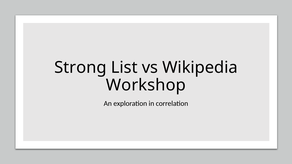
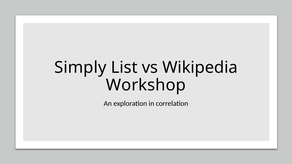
Strong: Strong -> Simply
